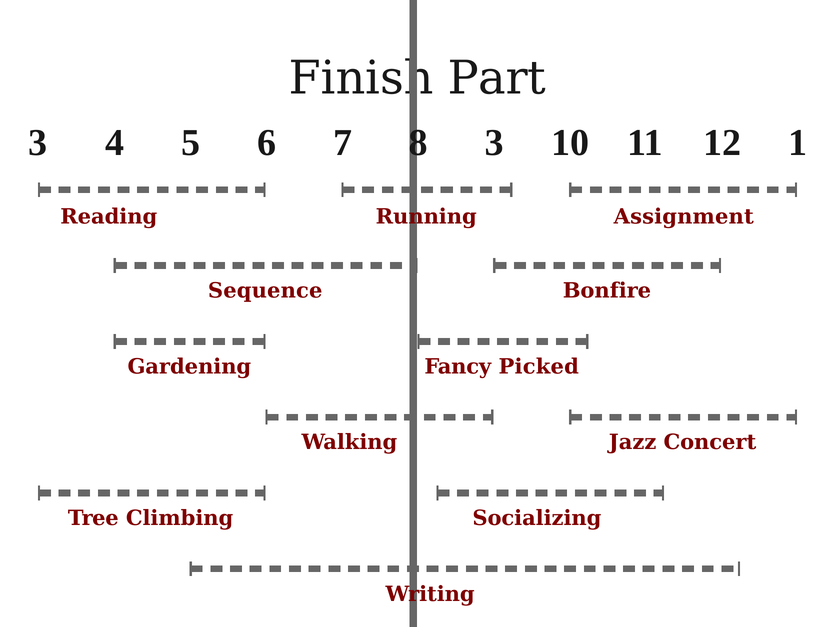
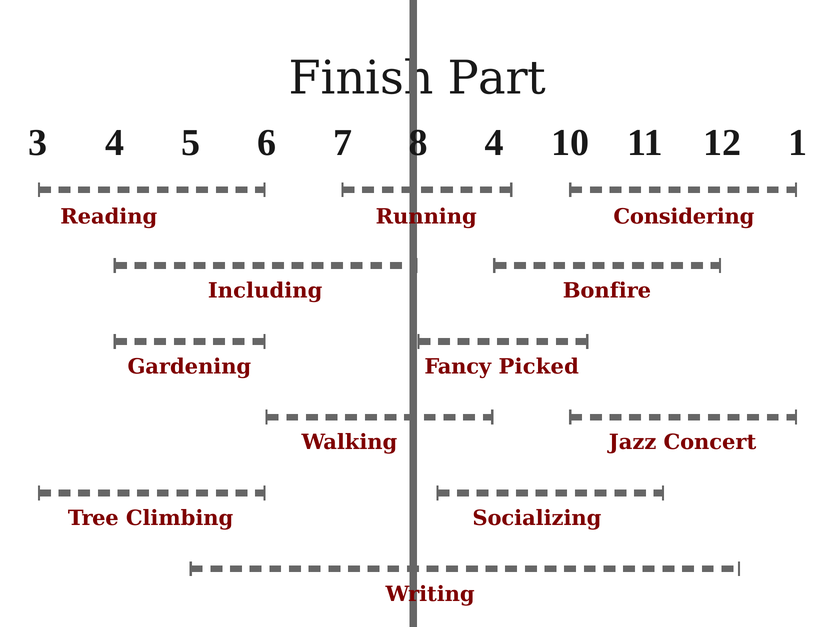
8 3: 3 -> 4
Assignment: Assignment -> Considering
Sequence: Sequence -> Including
